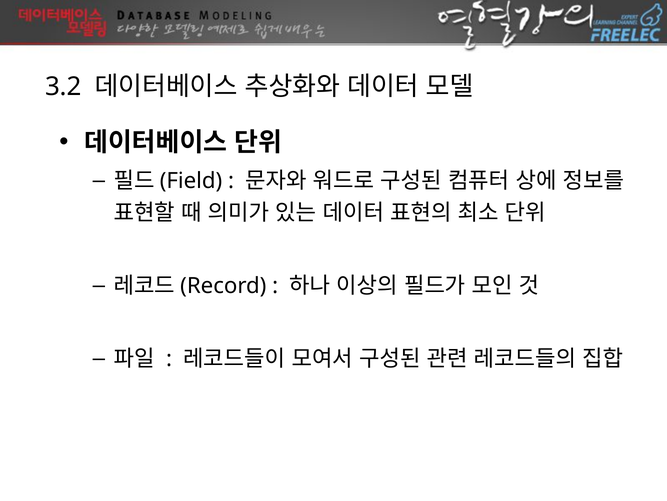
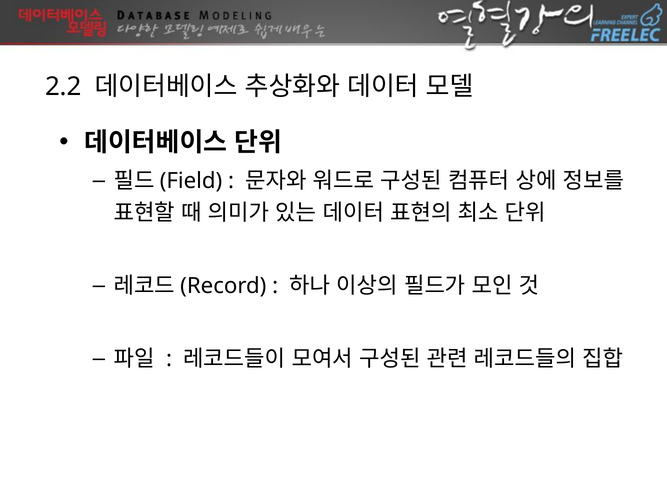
3.2: 3.2 -> 2.2
